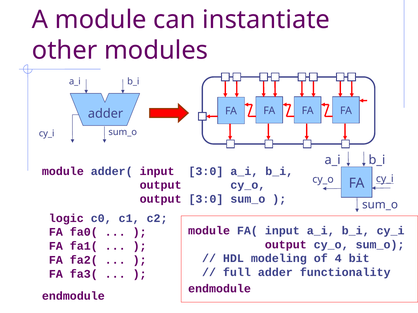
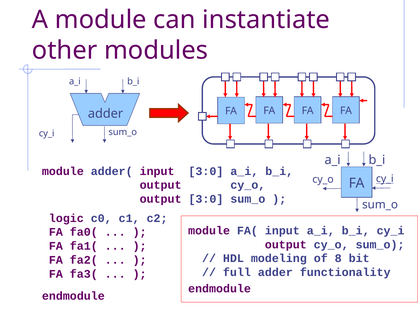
4: 4 -> 8
